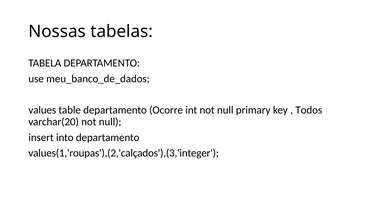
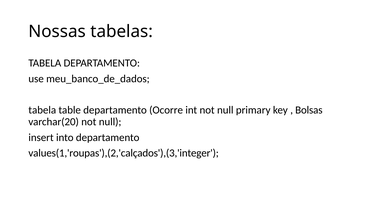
values at (42, 110): values -> tabela
Todos: Todos -> Bolsas
